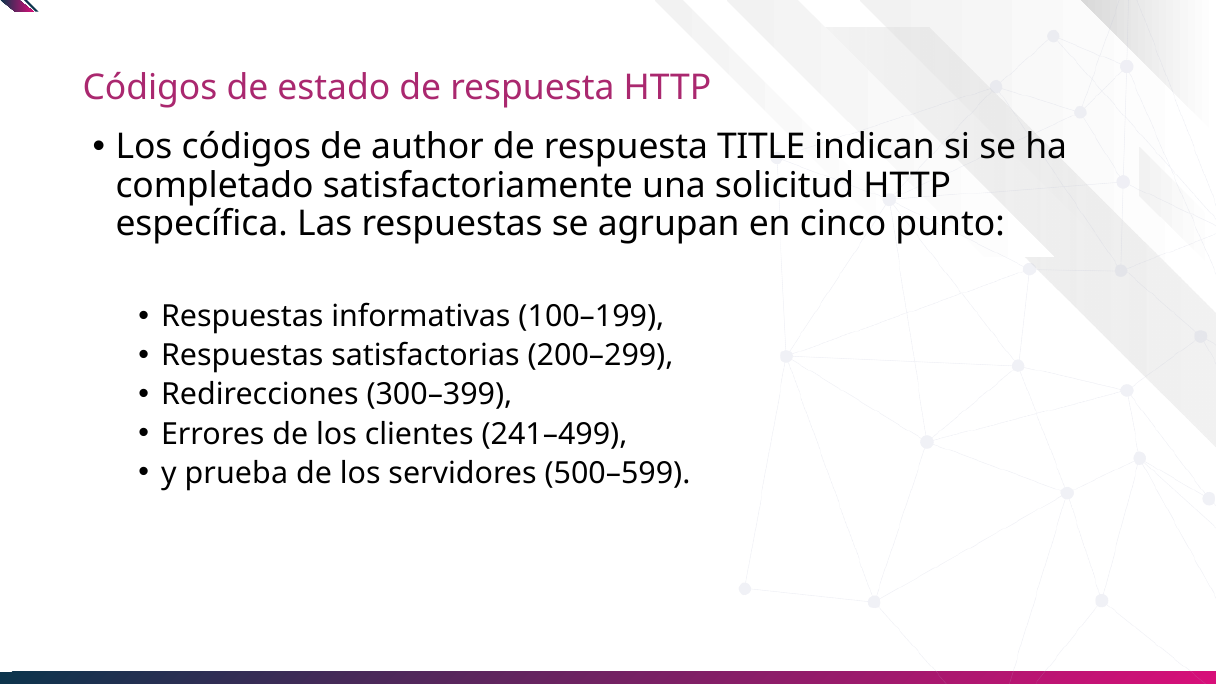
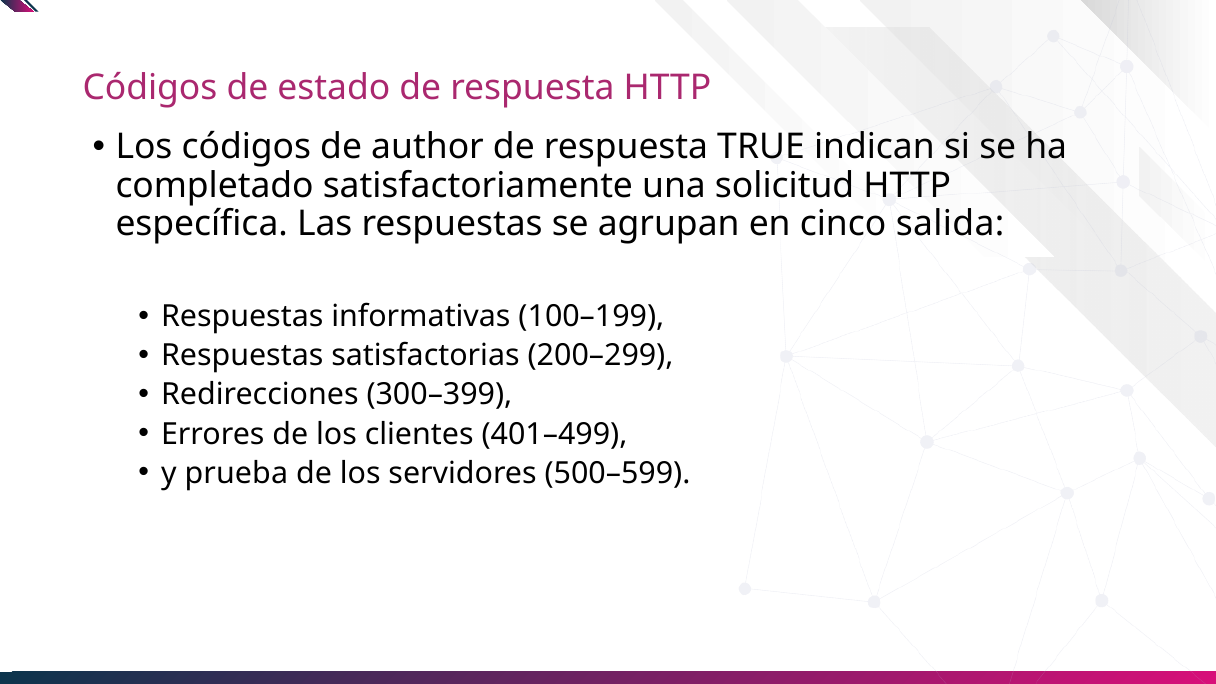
TITLE: TITLE -> TRUE
punto: punto -> salida
241–499: 241–499 -> 401–499
